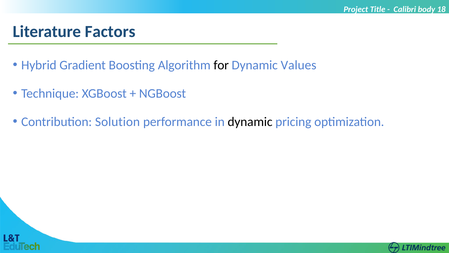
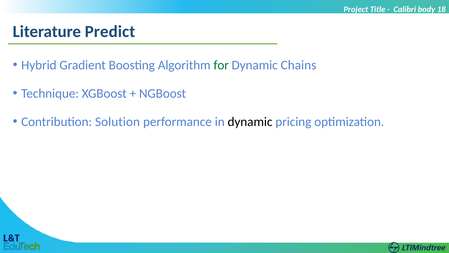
Factors: Factors -> Predict
for colour: black -> green
Values: Values -> Chains
